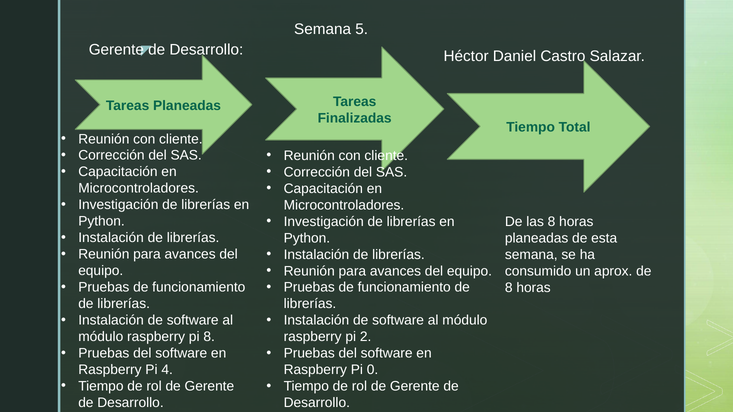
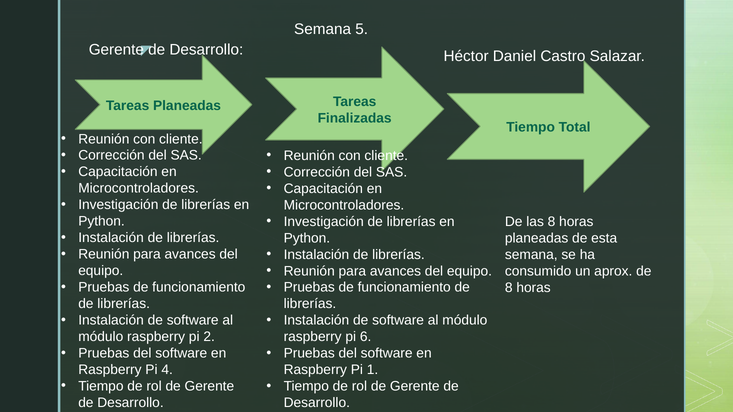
pi 8: 8 -> 2
2: 2 -> 6
0: 0 -> 1
